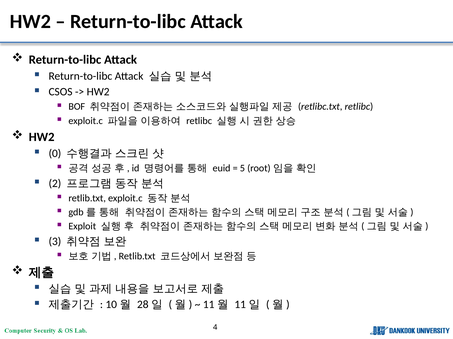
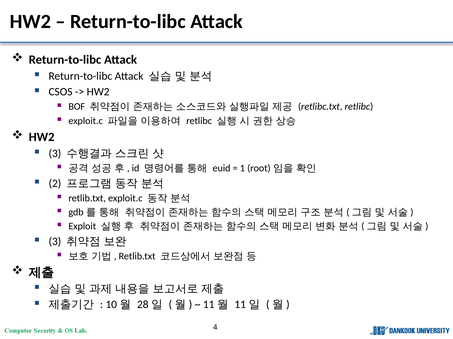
0 at (55, 154): 0 -> 3
5: 5 -> 1
